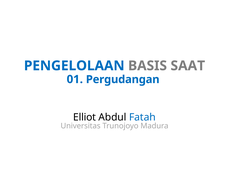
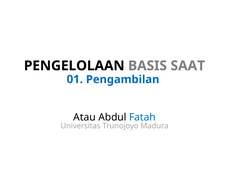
PENGELOLAAN colour: blue -> black
Pergudangan: Pergudangan -> Pengambilan
Elliot: Elliot -> Atau
